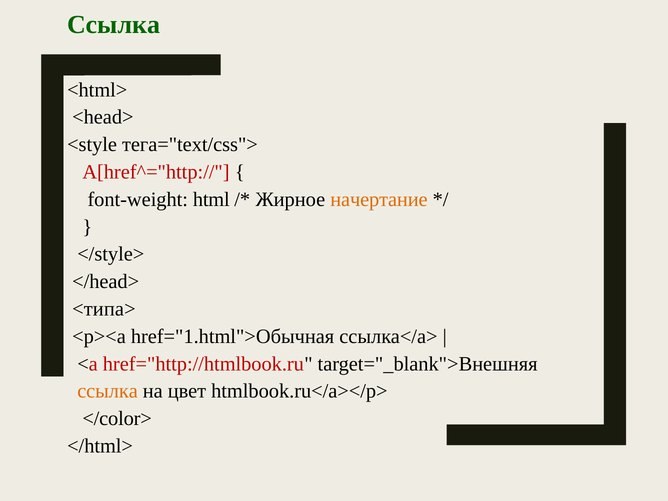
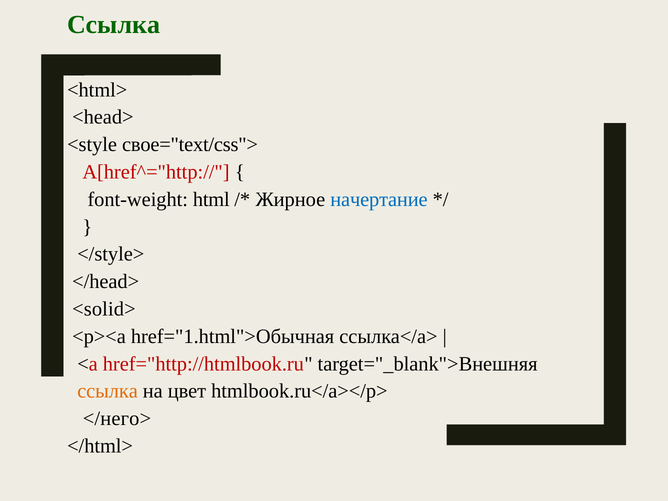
тега="text/css">: тега="text/css"> -> свое="text/css">
начертание colour: orange -> blue
<типа>: <типа> -> <solid>
</color>: </color> -> </него>
